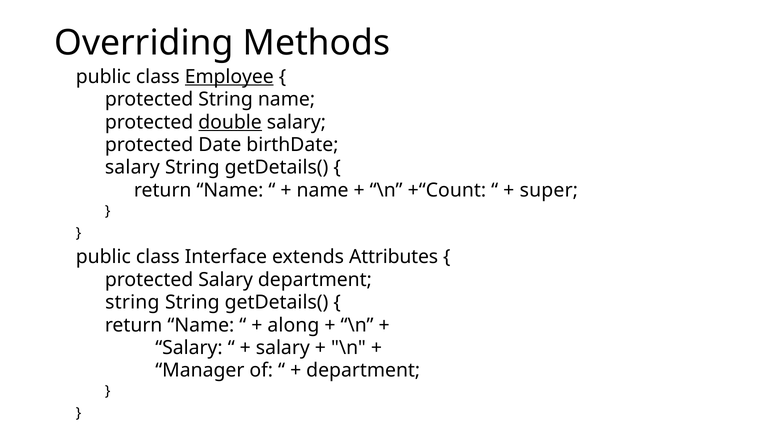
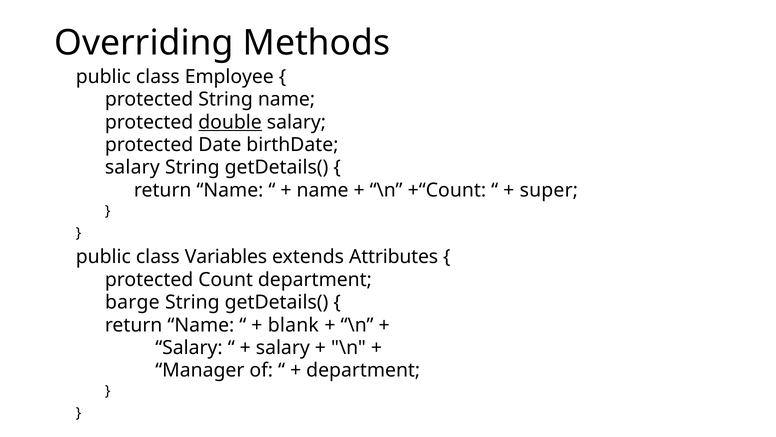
Employee underline: present -> none
Interface: Interface -> Variables
protected Salary: Salary -> Count
string at (132, 302): string -> barge
along: along -> blank
